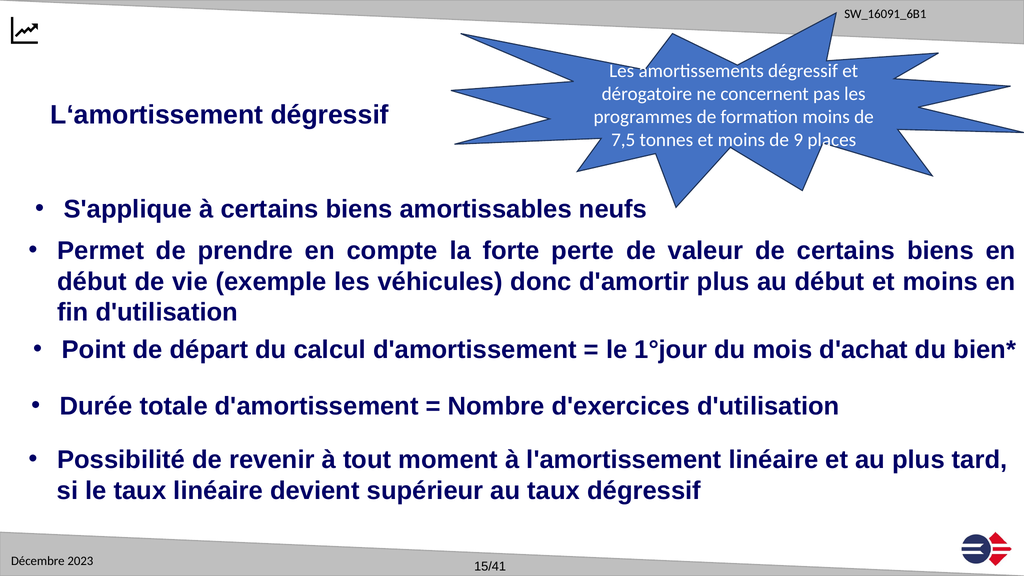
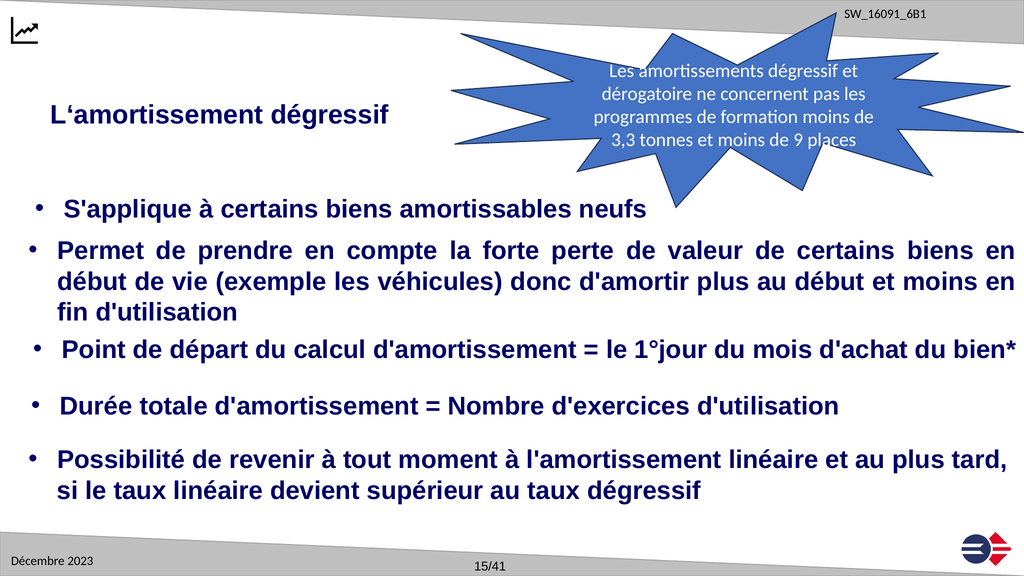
7,5: 7,5 -> 3,3
